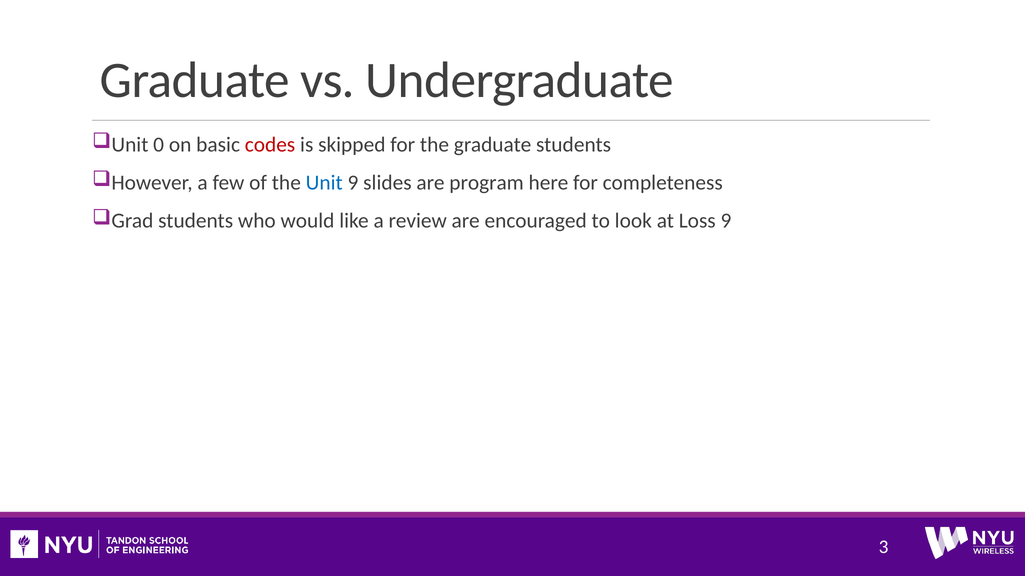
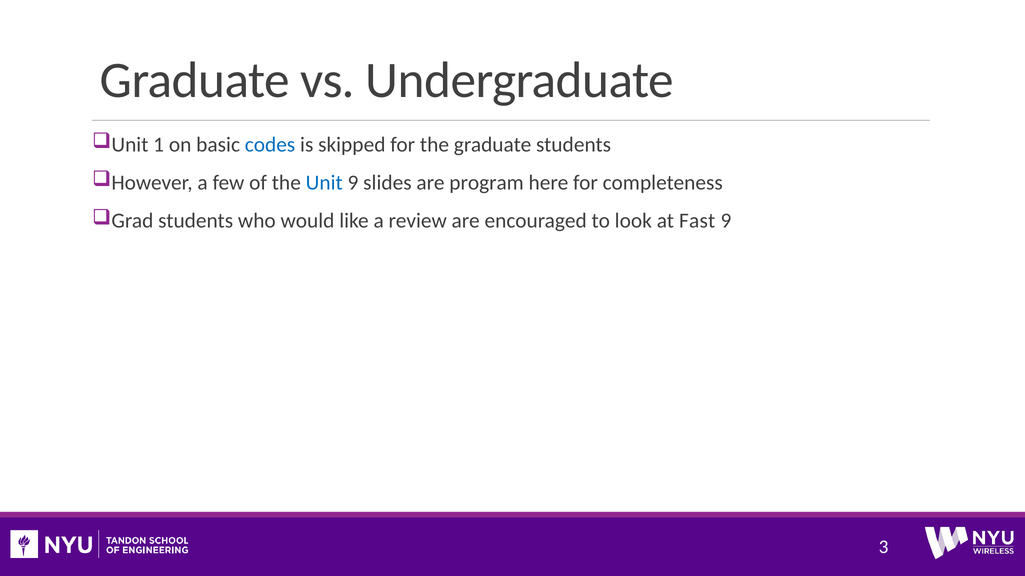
0: 0 -> 1
codes colour: red -> blue
Loss: Loss -> Fast
